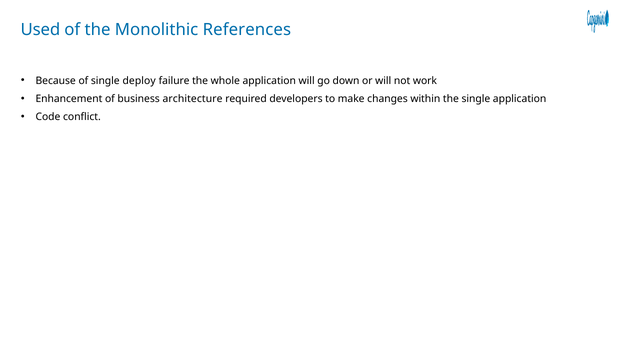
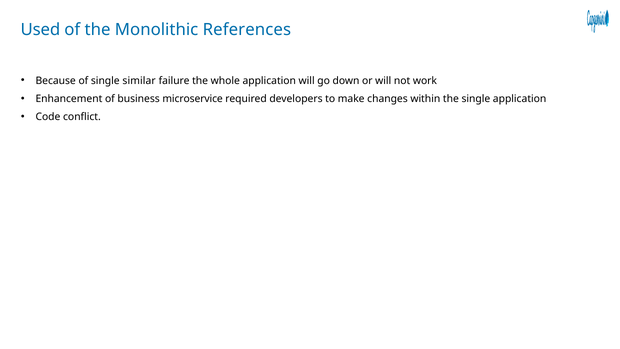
deploy: deploy -> similar
architecture: architecture -> microservice
